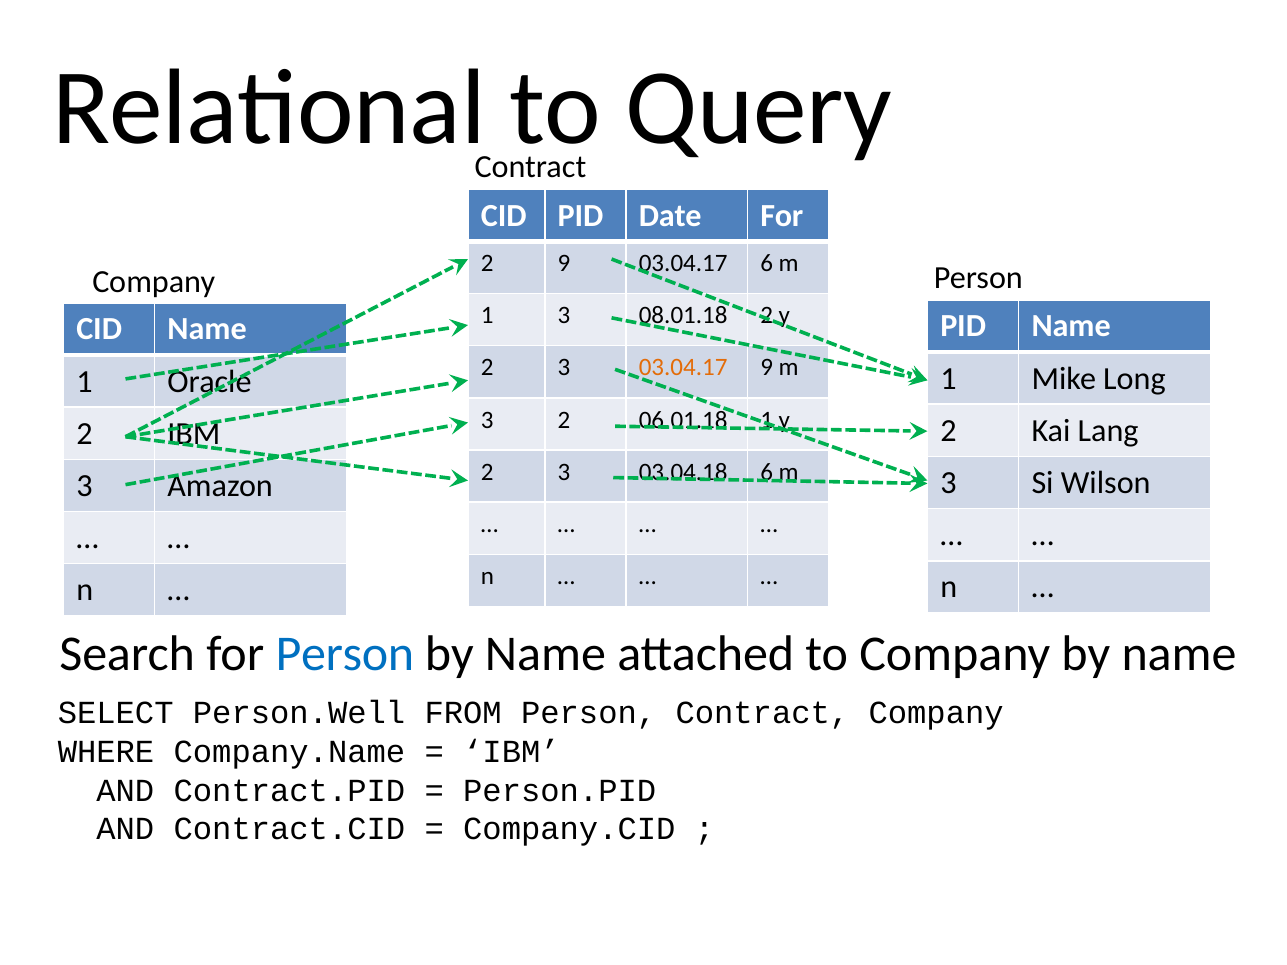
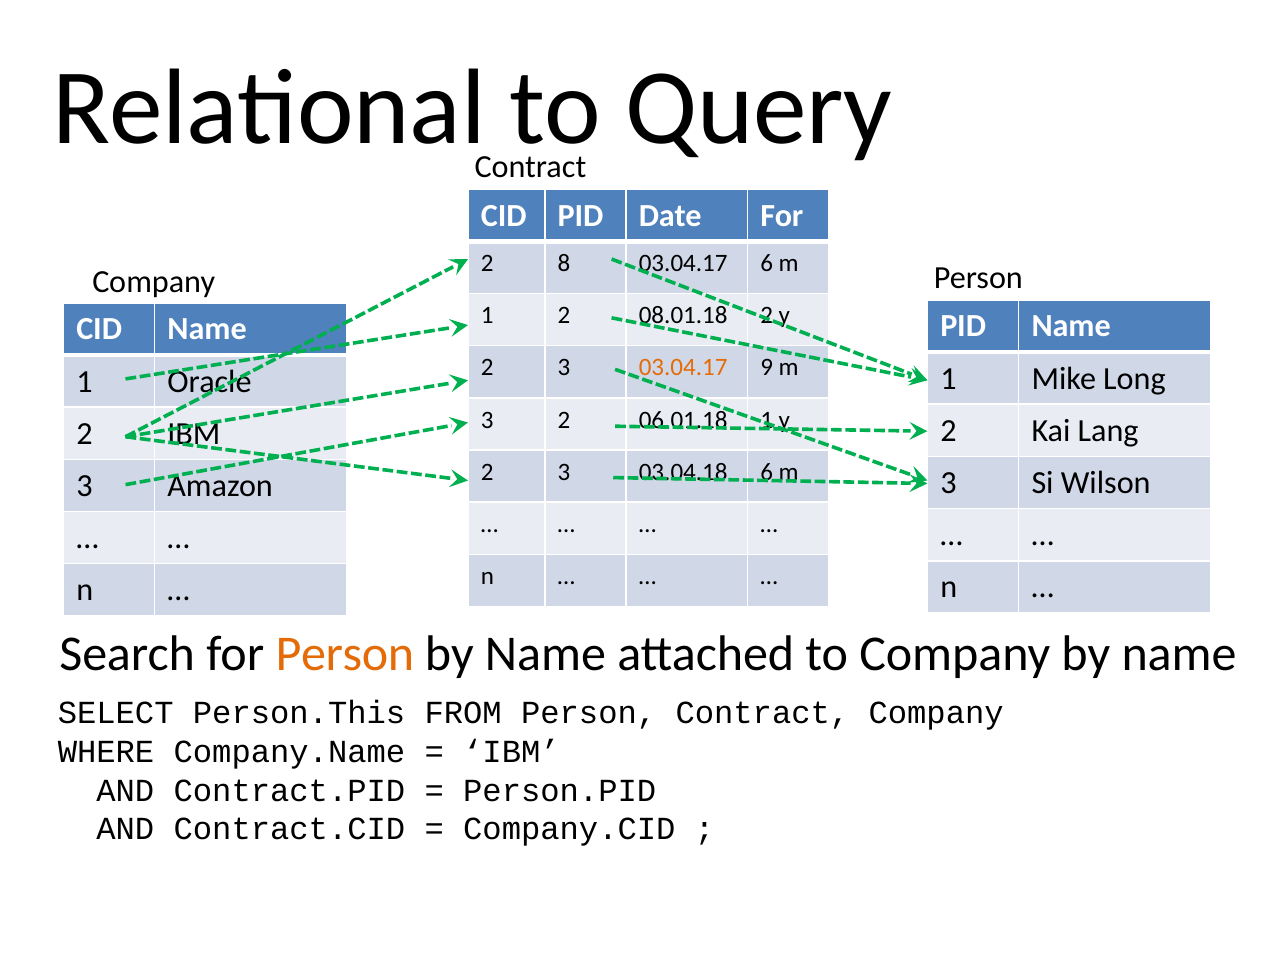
2 9: 9 -> 8
1 3: 3 -> 2
Person at (345, 655) colour: blue -> orange
Person.Well: Person.Well -> Person.This
